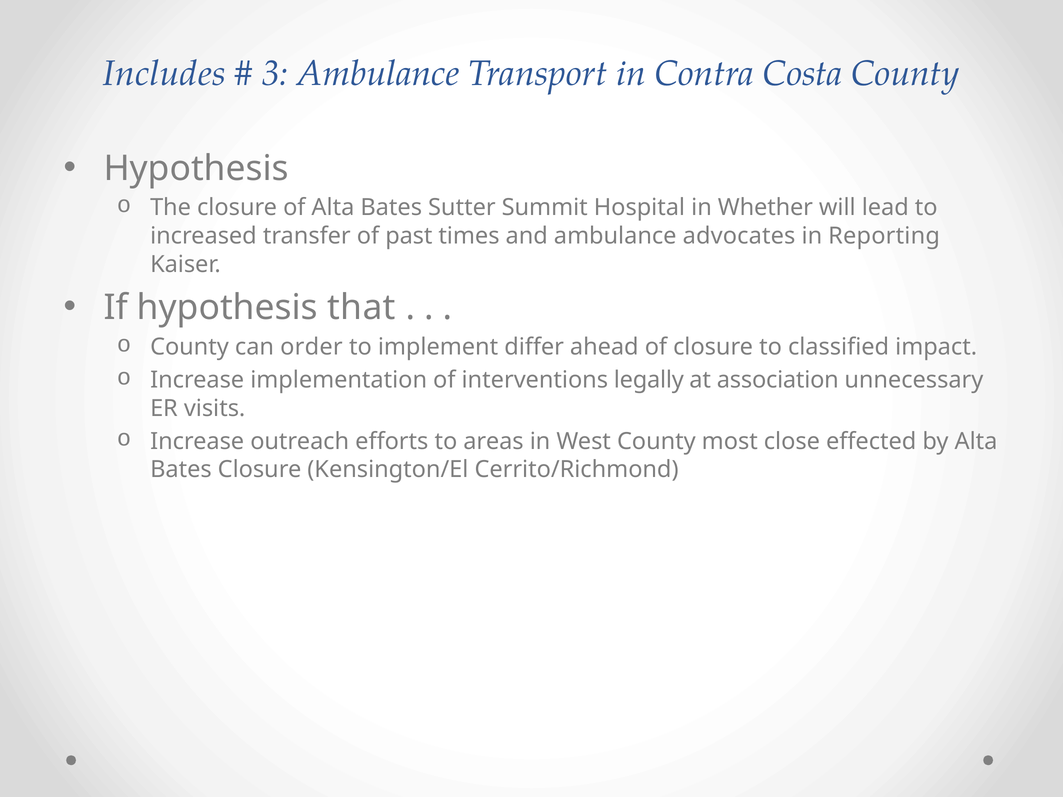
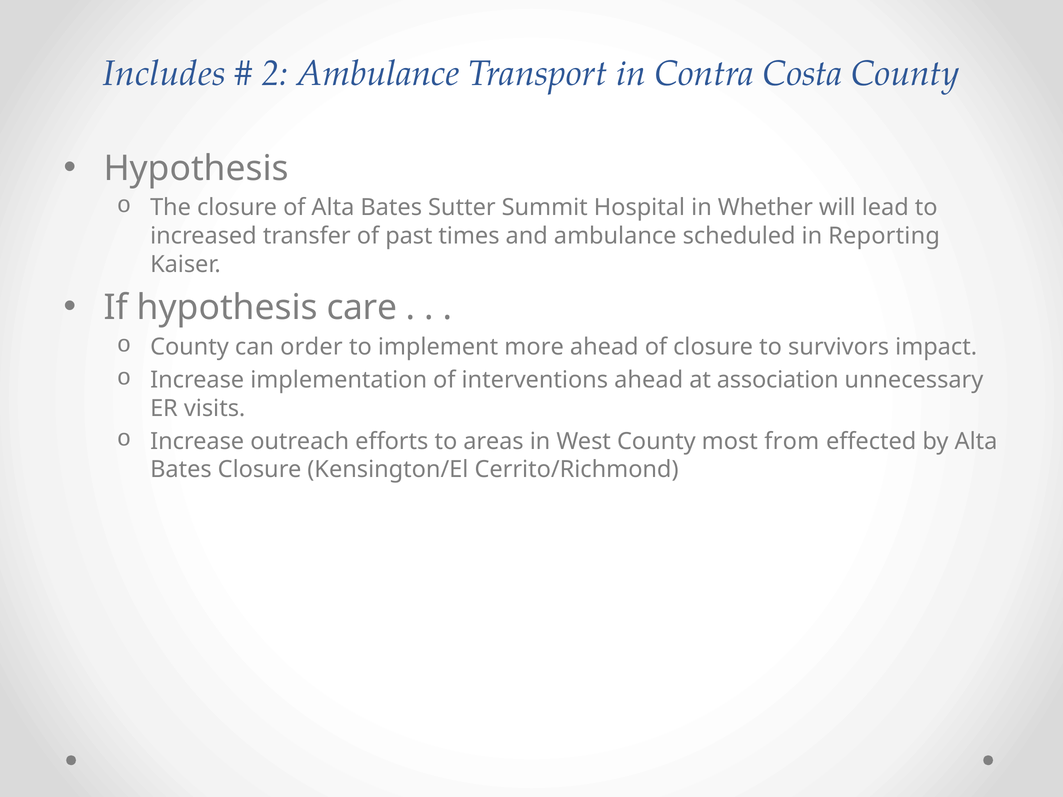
3: 3 -> 2
advocates: advocates -> scheduled
that: that -> care
differ: differ -> more
classified: classified -> survivors
interventions legally: legally -> ahead
close: close -> from
